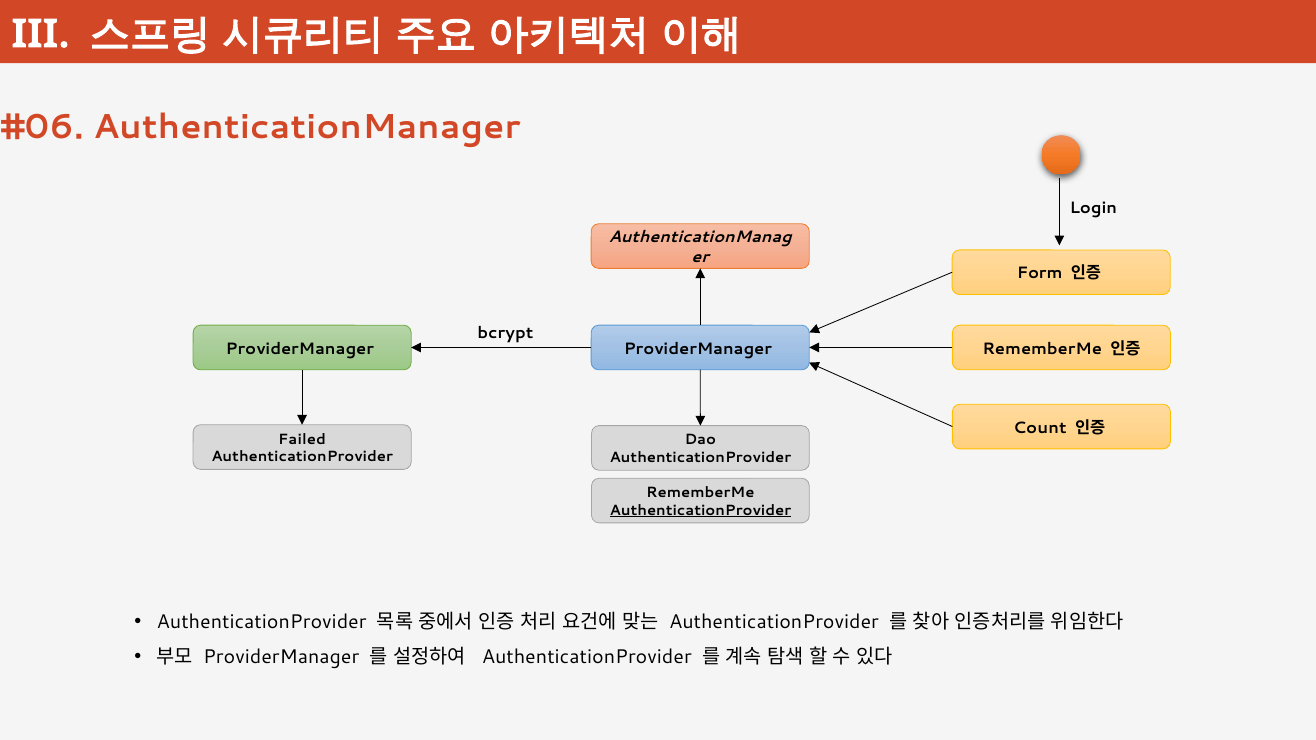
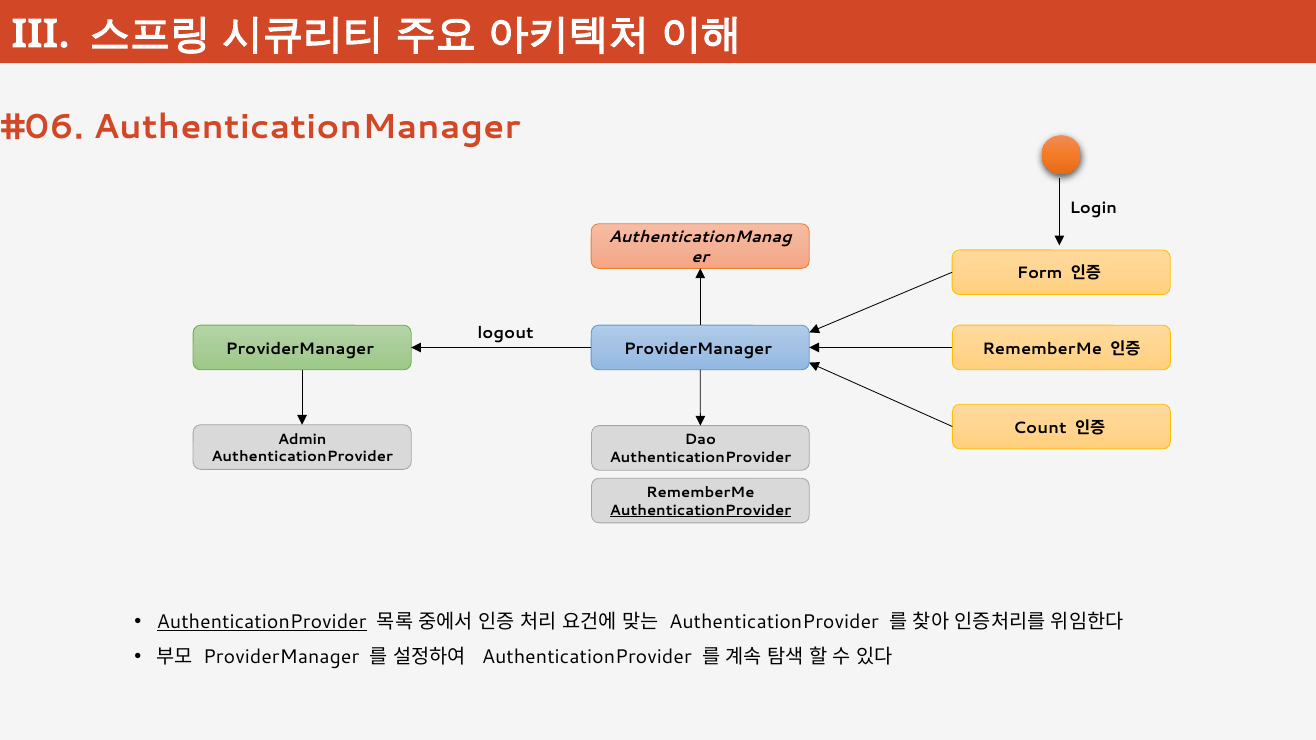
bcrypt: bcrypt -> logout
Failed: Failed -> Admin
AuthenticationProvider at (262, 622) underline: none -> present
